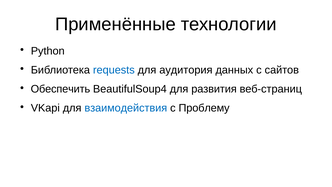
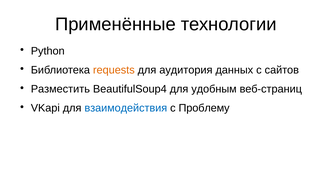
requests colour: blue -> orange
Обеспечить: Обеспечить -> Разместить
развития: развития -> удобным
